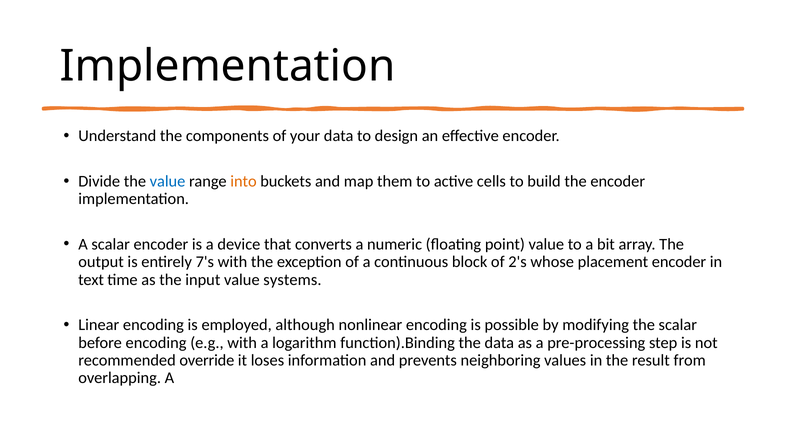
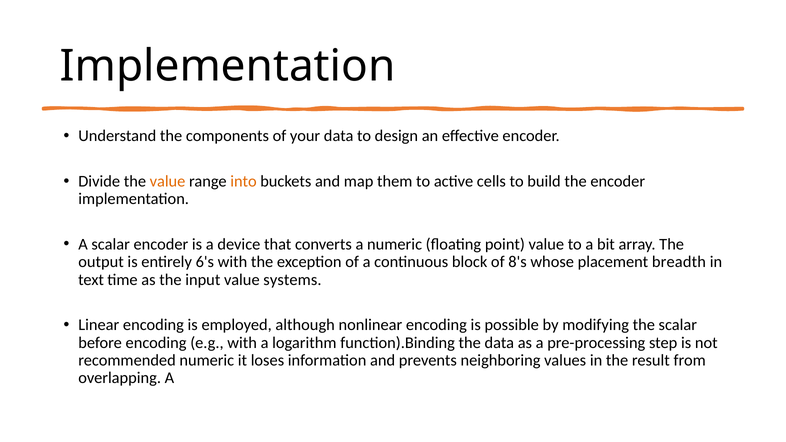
value at (168, 181) colour: blue -> orange
7's: 7's -> 6's
2's: 2's -> 8's
placement encoder: encoder -> breadth
recommended override: override -> numeric
